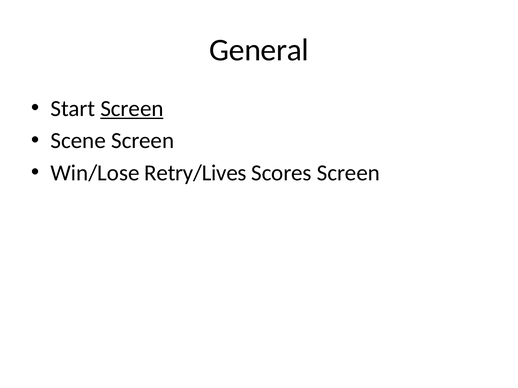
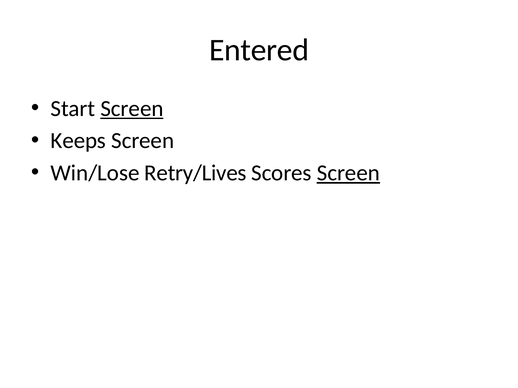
General: General -> Entered
Scene: Scene -> Keeps
Screen at (348, 173) underline: none -> present
